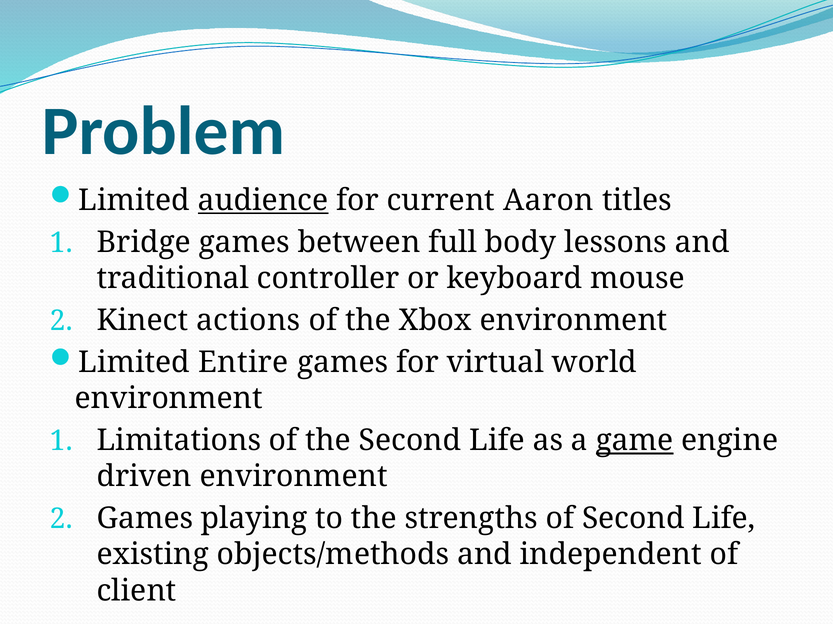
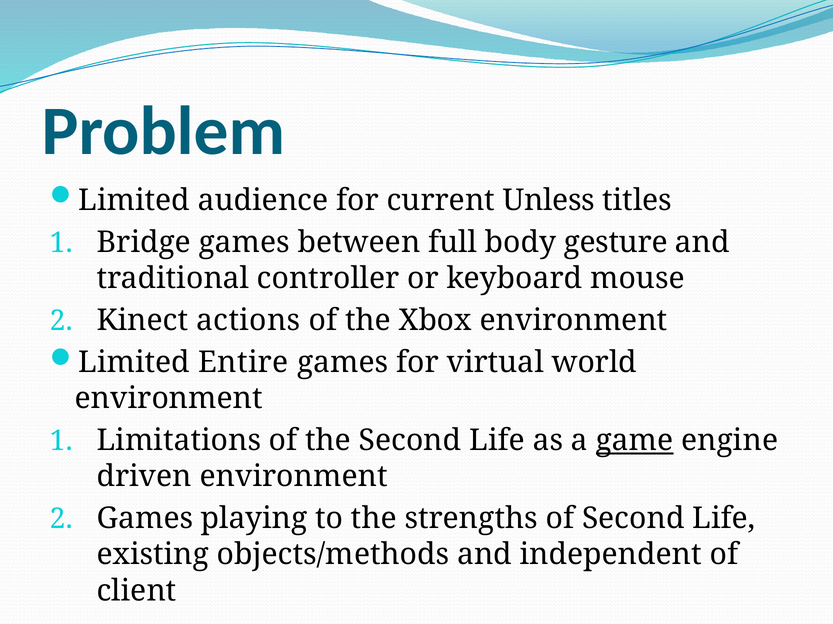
audience underline: present -> none
Aaron: Aaron -> Unless
lessons: lessons -> gesture
